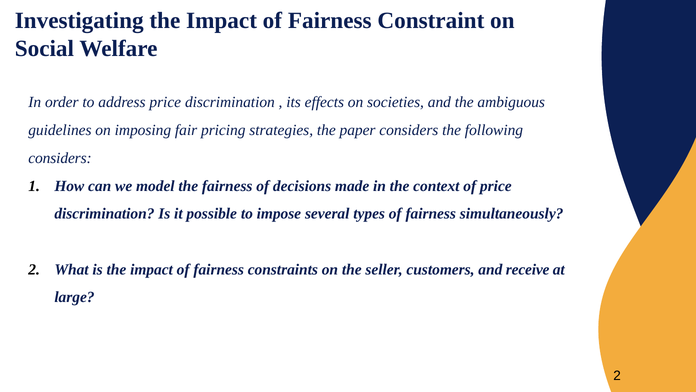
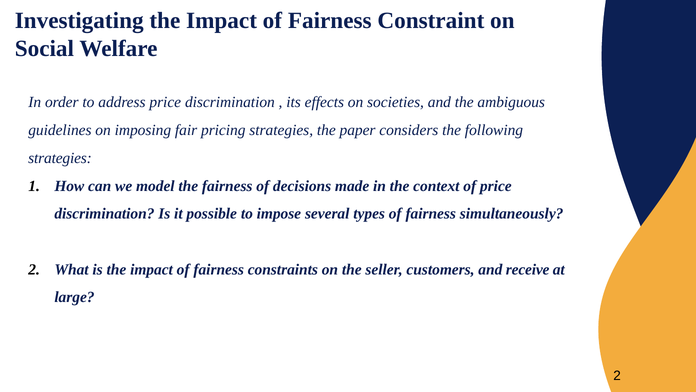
considers at (60, 158): considers -> strategies
